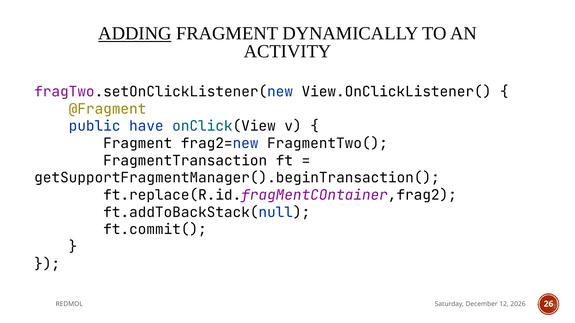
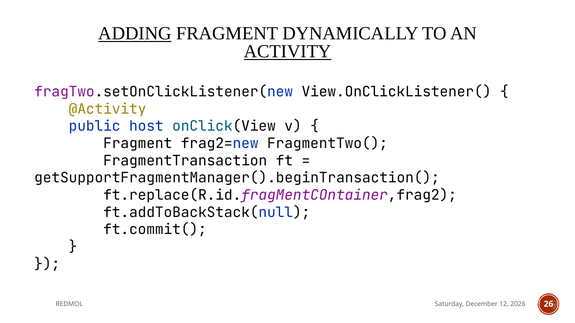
ACTIVITY underline: none -> present
@Fragment: @Fragment -> @Activity
have: have -> host
